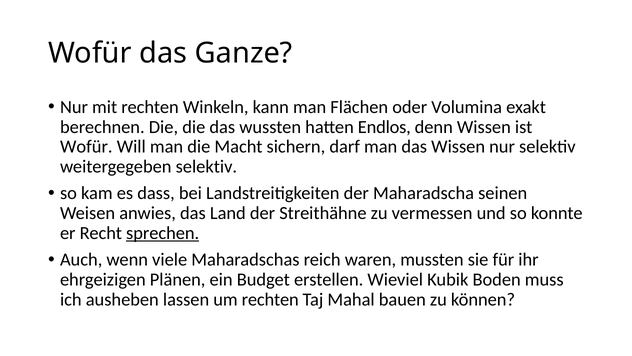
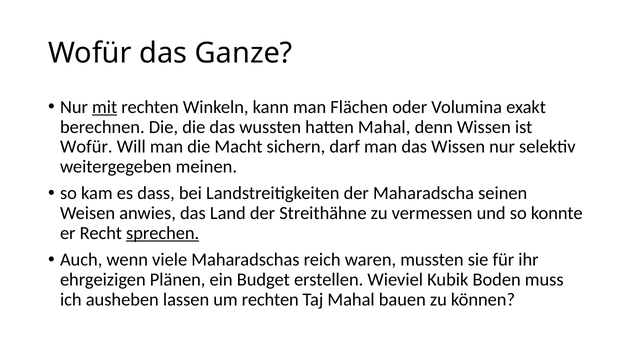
mit underline: none -> present
hatten Endlos: Endlos -> Mahal
weitergegeben selektiv: selektiv -> meinen
